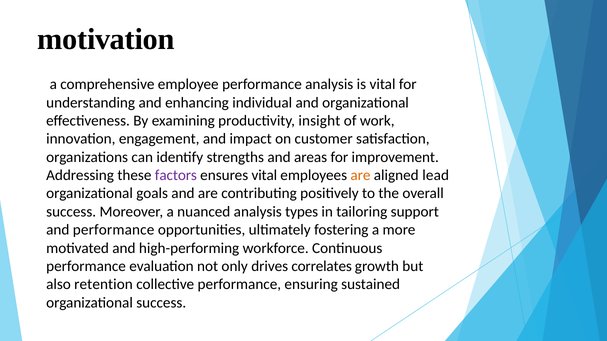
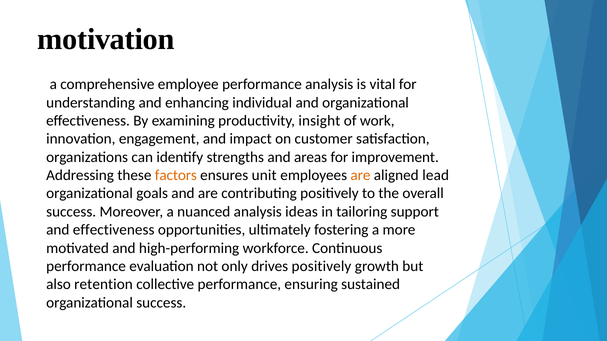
factors colour: purple -> orange
ensures vital: vital -> unit
types: types -> ideas
and performance: performance -> effectiveness
drives correlates: correlates -> positively
